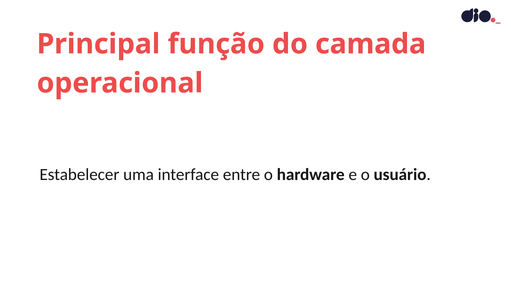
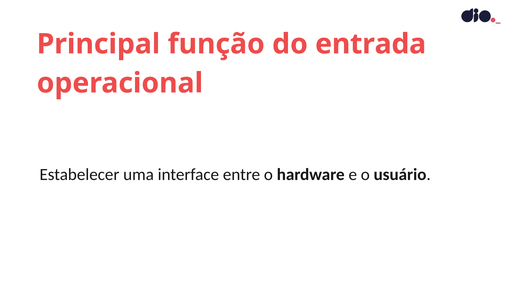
camada: camada -> entrada
